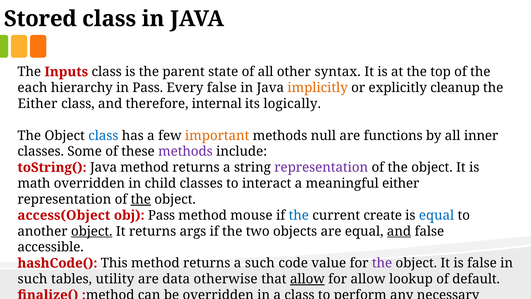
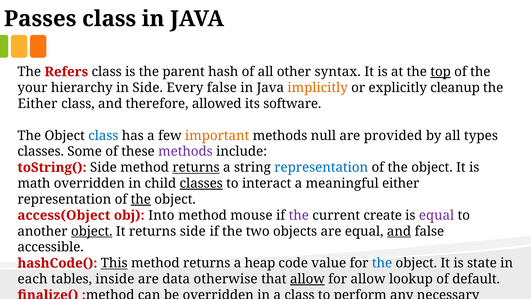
Stored: Stored -> Passes
Inputs: Inputs -> Refers
state: state -> hash
top underline: none -> present
each: each -> your
in Pass: Pass -> Side
internal: internal -> allowed
logically: logically -> software
functions: functions -> provided
inner: inner -> types
toString( Java: Java -> Side
returns at (196, 167) underline: none -> present
representation at (321, 167) colour: purple -> blue
classes at (201, 183) underline: none -> present
obj Pass: Pass -> Into
the at (299, 215) colour: blue -> purple
equal at (437, 215) colour: blue -> purple
returns args: args -> side
This underline: none -> present
a such: such -> heap
the at (382, 263) colour: purple -> blue
is false: false -> state
such at (33, 279): such -> each
utility: utility -> inside
